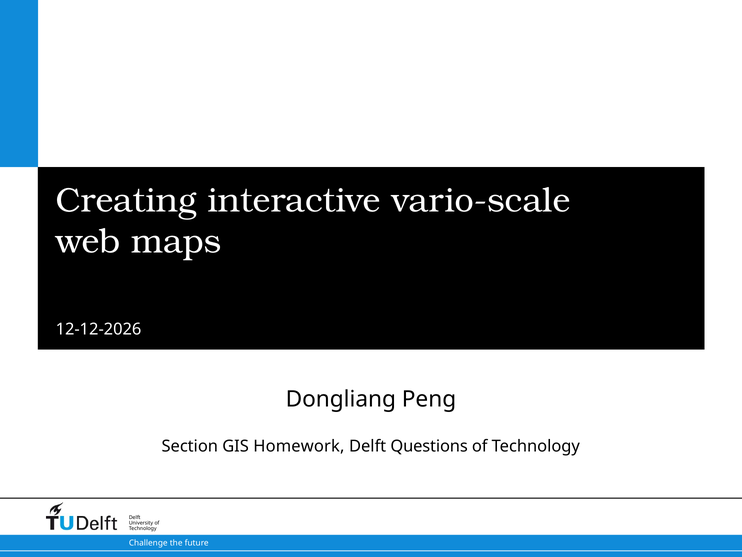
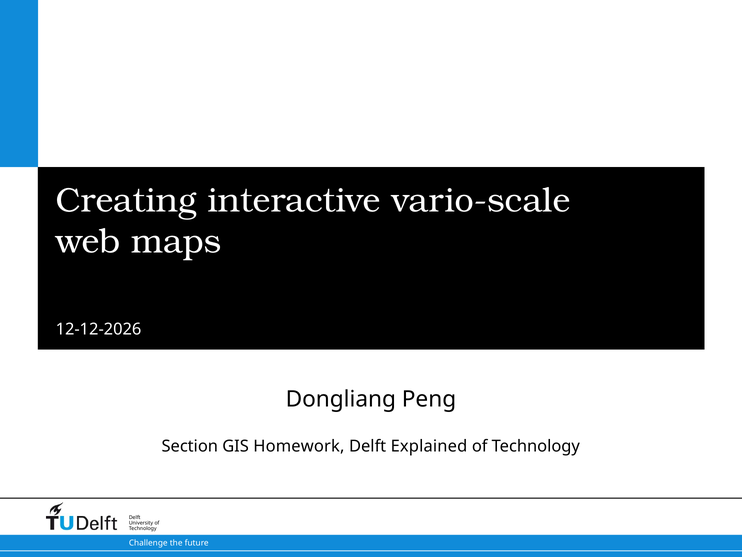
Questions: Questions -> Explained
